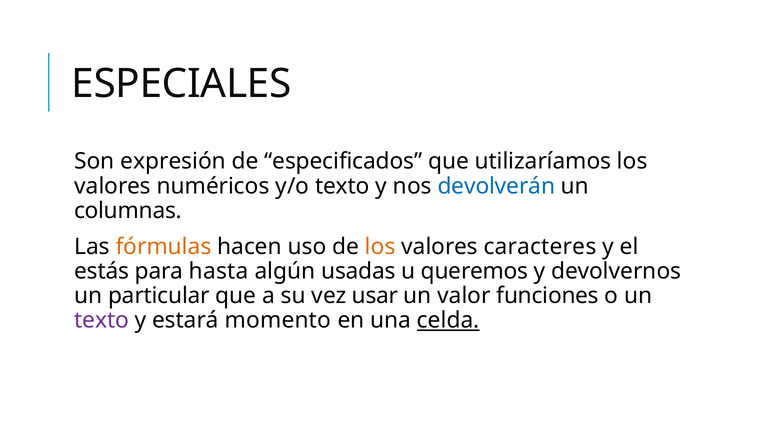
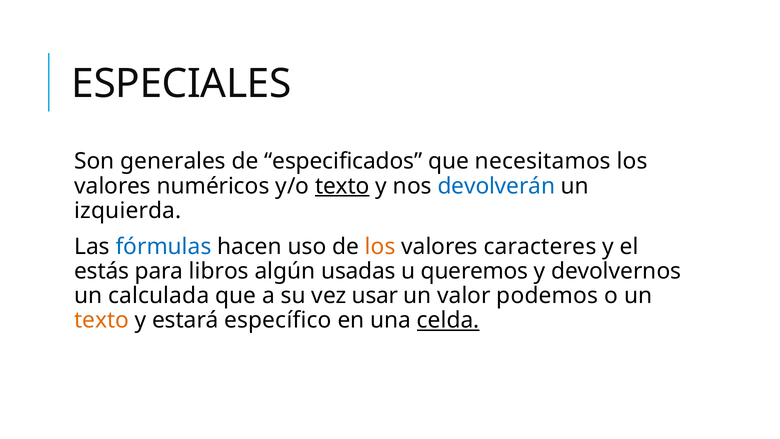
expresión: expresión -> generales
utilizaríamos: utilizaríamos -> necesitamos
texto at (342, 186) underline: none -> present
columnas: columnas -> izquierda
fórmulas colour: orange -> blue
hasta: hasta -> libros
particular: particular -> calculada
funciones: funciones -> podemos
texto at (102, 320) colour: purple -> orange
momento: momento -> específico
